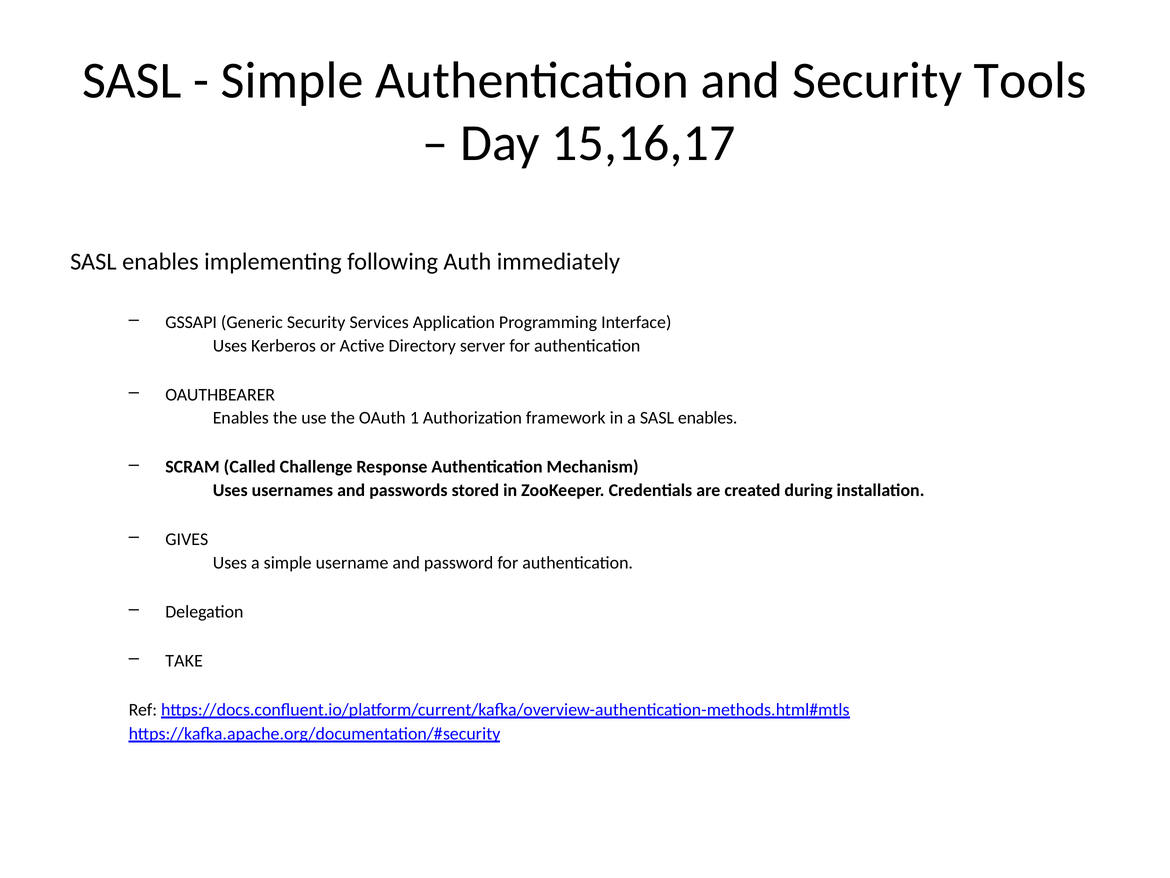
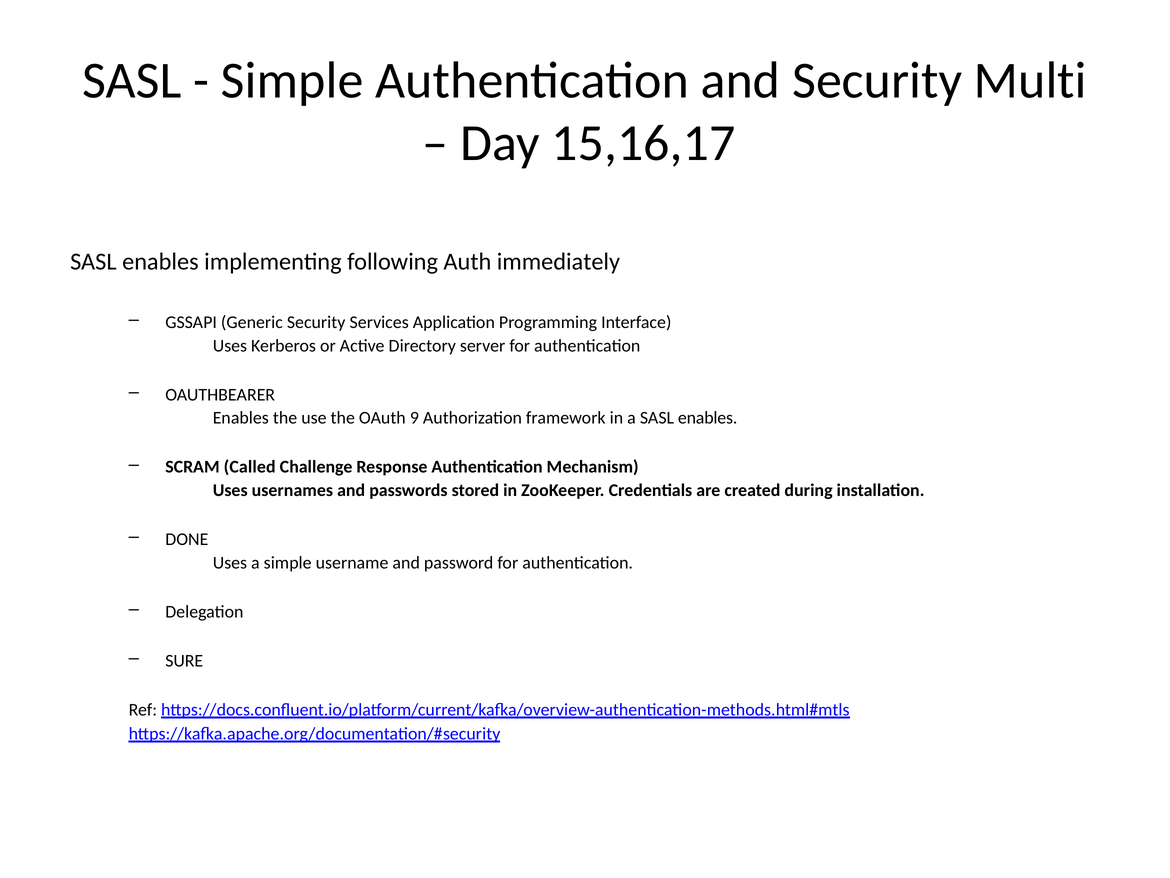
Tools: Tools -> Multi
1: 1 -> 9
GIVES: GIVES -> DONE
TAKE: TAKE -> SURE
